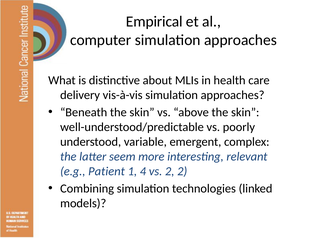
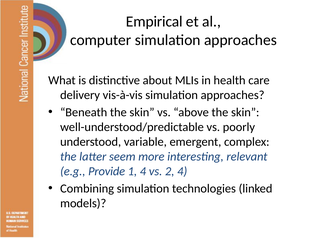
Patient: Patient -> Provide
2 2: 2 -> 4
